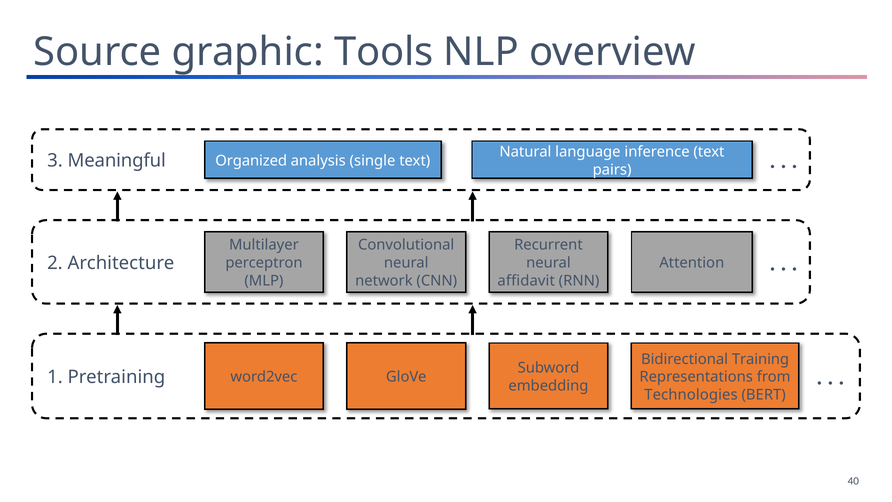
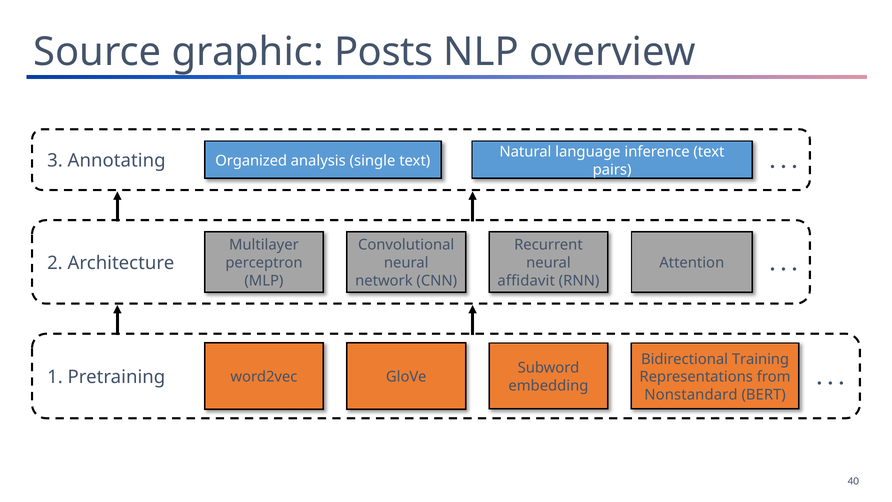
Tools: Tools -> Posts
Meaningful: Meaningful -> Annotating
Technologies: Technologies -> Nonstandard
